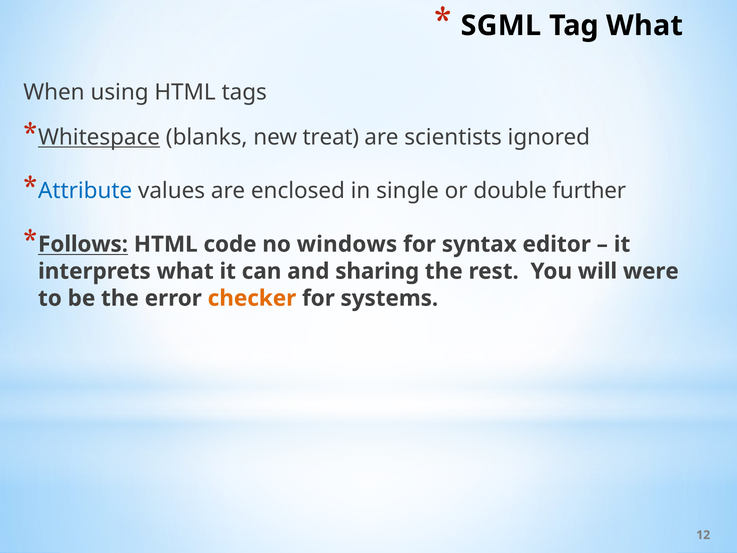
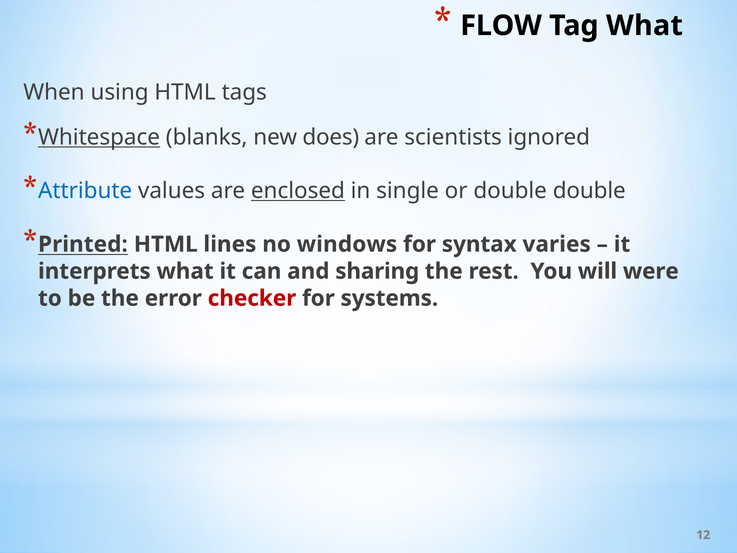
SGML: SGML -> FLOW
treat: treat -> does
enclosed underline: none -> present
double further: further -> double
Follows: Follows -> Printed
code: code -> lines
editor: editor -> varies
checker colour: orange -> red
